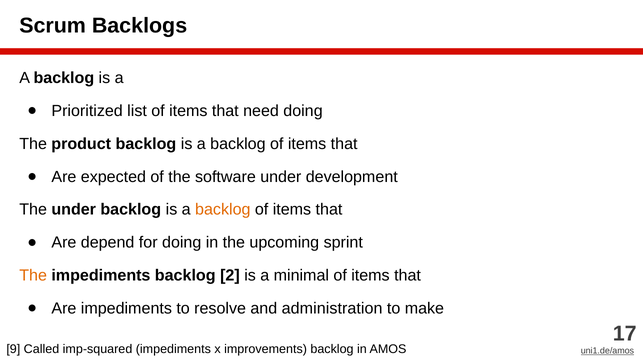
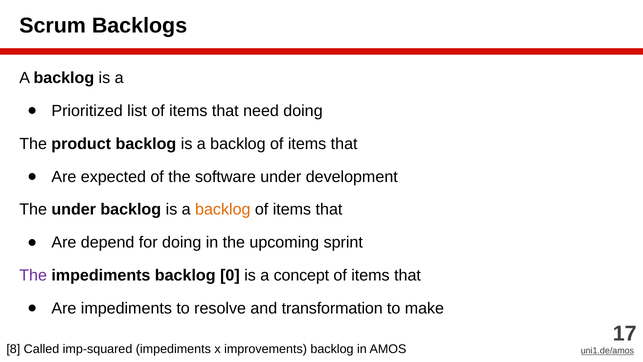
The at (33, 275) colour: orange -> purple
2: 2 -> 0
minimal: minimal -> concept
administration: administration -> transformation
9: 9 -> 8
